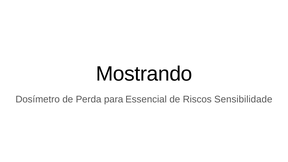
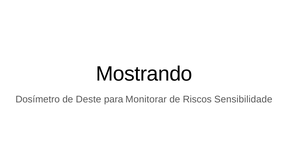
Perda: Perda -> Deste
Essencial: Essencial -> Monitorar
